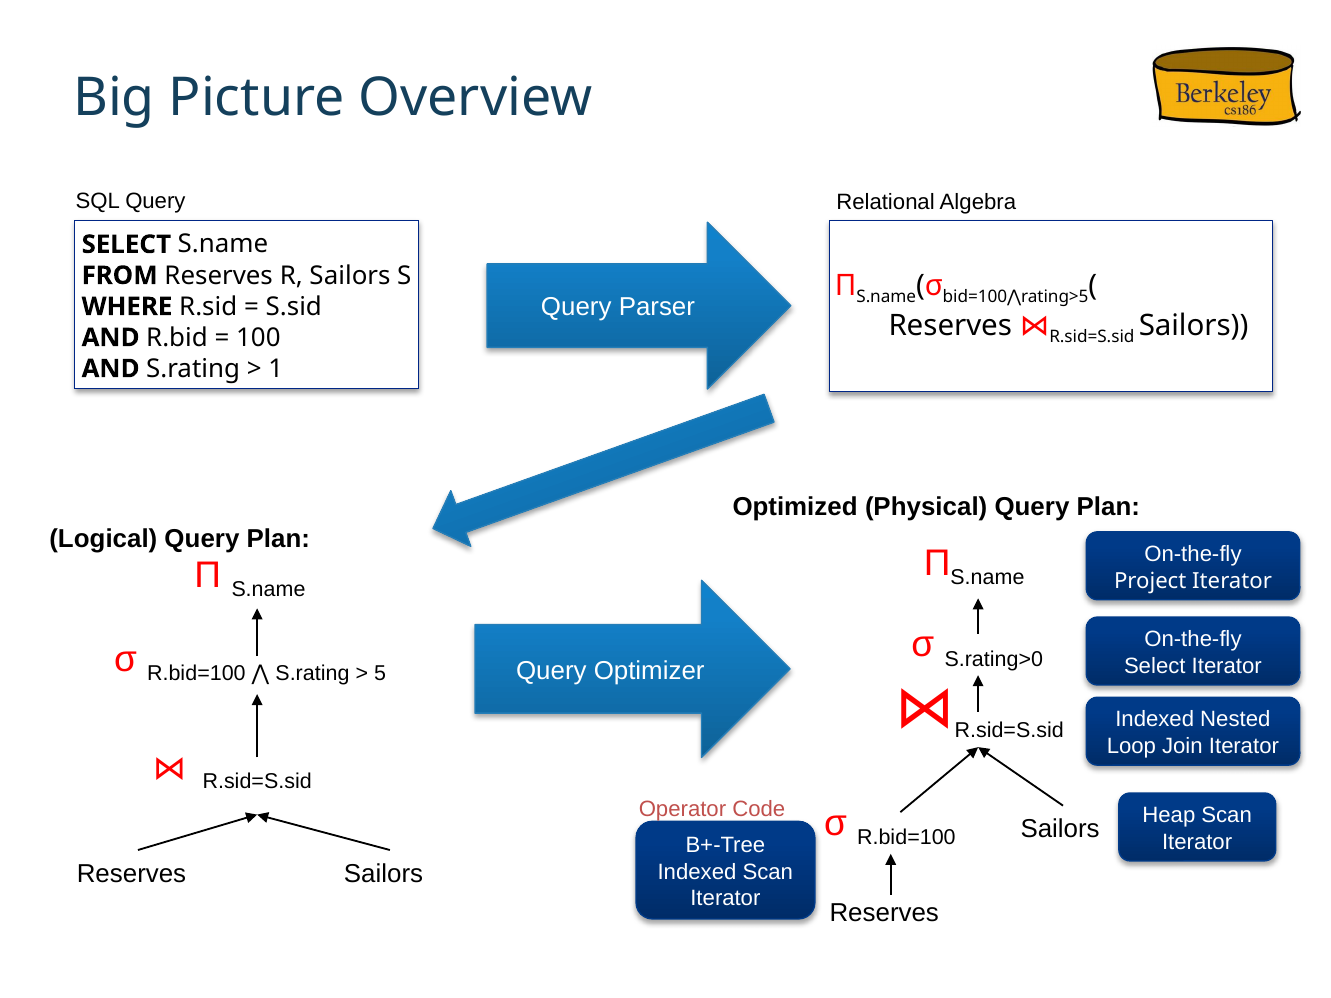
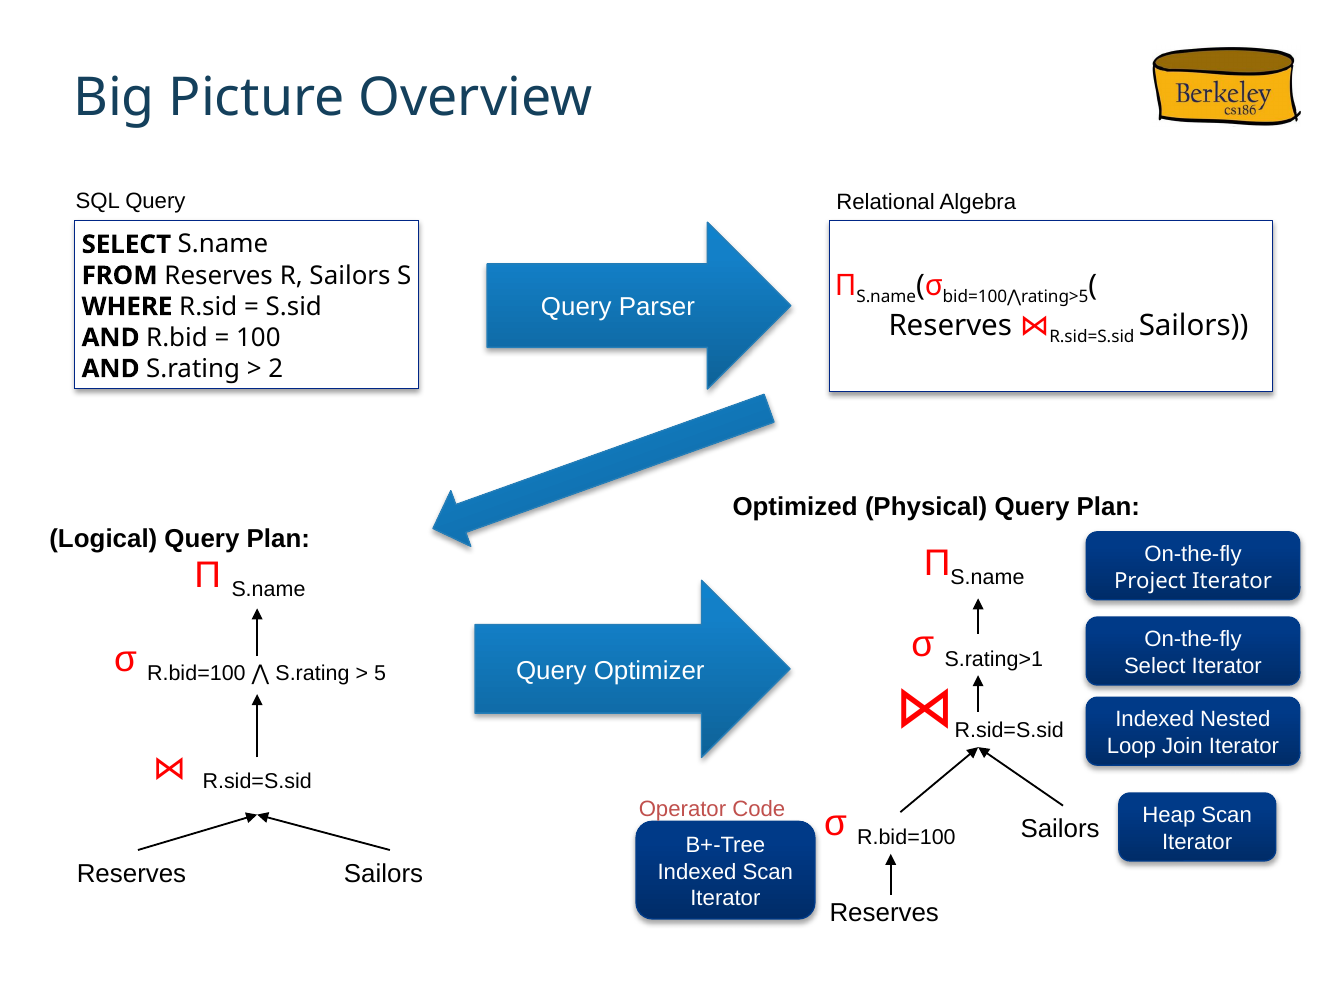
1: 1 -> 2
S.rating>0: S.rating>0 -> S.rating>1
